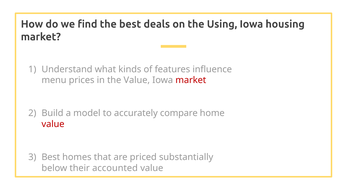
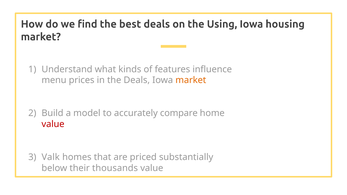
the Value: Value -> Deals
market at (191, 80) colour: red -> orange
Best at (51, 157): Best -> Valk
accounted: accounted -> thousands
